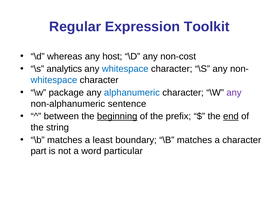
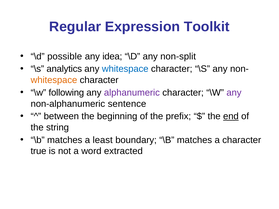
whereas: whereas -> possible
host: host -> idea
non-cost: non-cost -> non-split
whitespace at (54, 80) colour: blue -> orange
package: package -> following
alphanumeric colour: blue -> purple
beginning underline: present -> none
part: part -> true
particular: particular -> extracted
